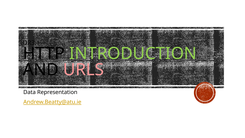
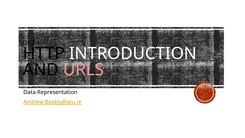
INTRODUCTION colour: light green -> white
